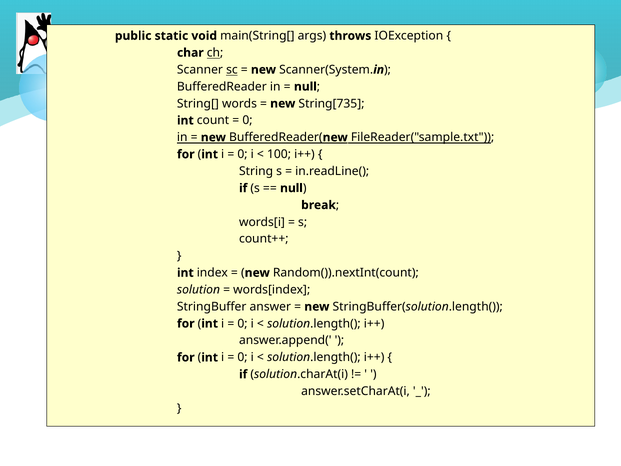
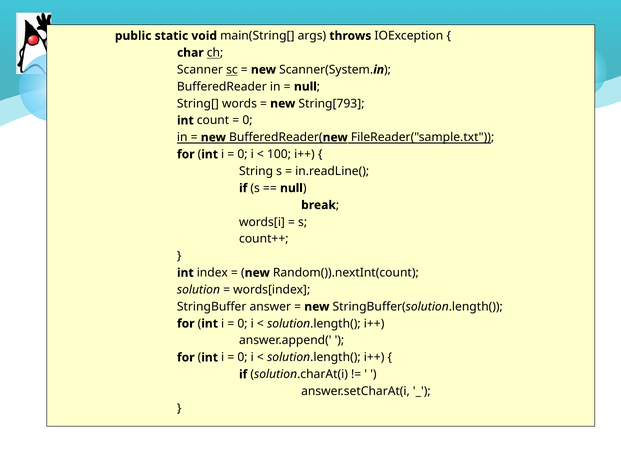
String[735: String[735 -> String[793
